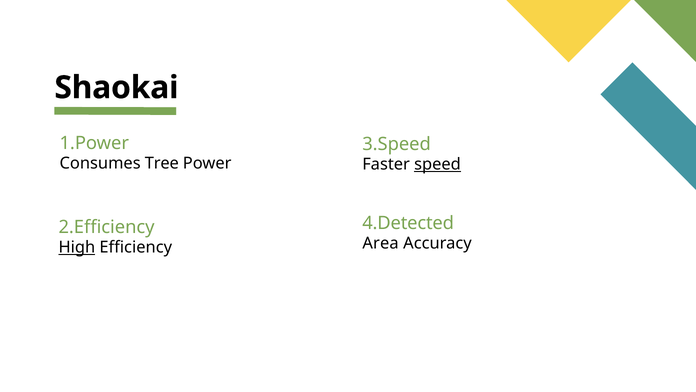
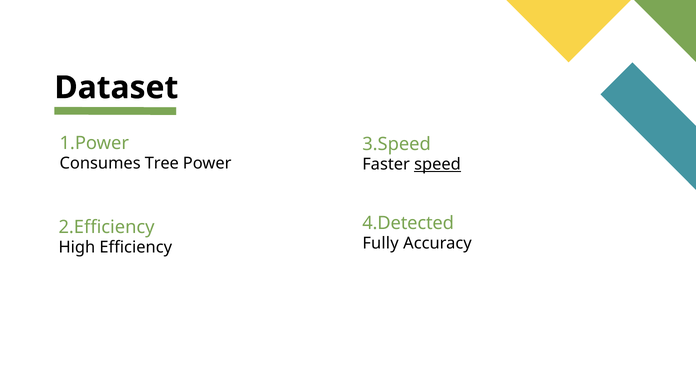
Shaokai: Shaokai -> Dataset
Area: Area -> Fully
High underline: present -> none
